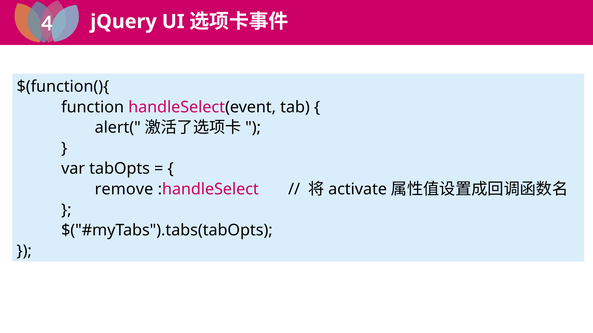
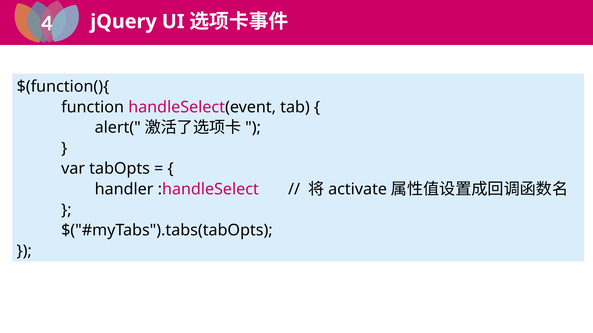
remove: remove -> handler
